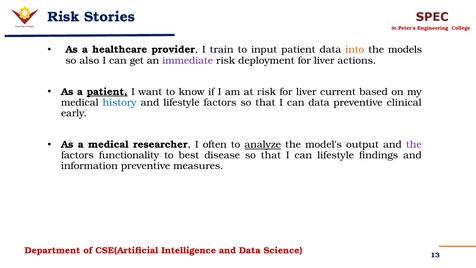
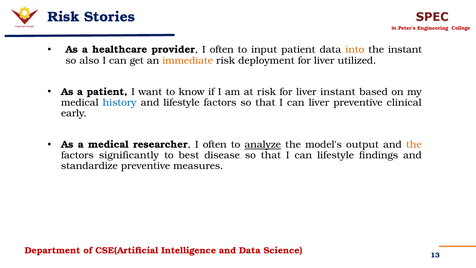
provider I train: train -> often
the models: models -> instant
immediate colour: purple -> orange
actions: actions -> utilized
patient at (107, 92) underline: present -> none
liver current: current -> instant
can data: data -> liver
the at (414, 144) colour: purple -> orange
functionality: functionality -> significantly
information: information -> standardize
